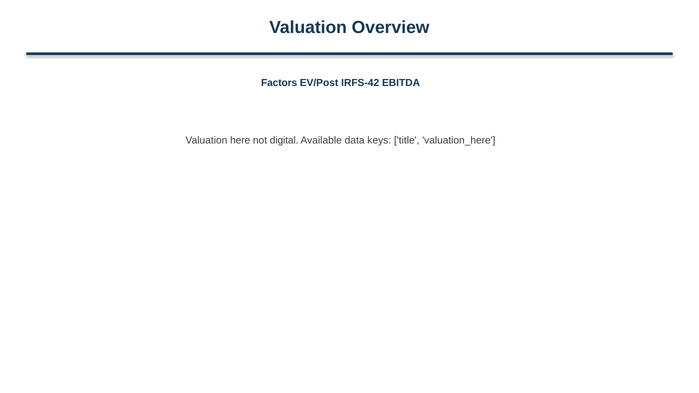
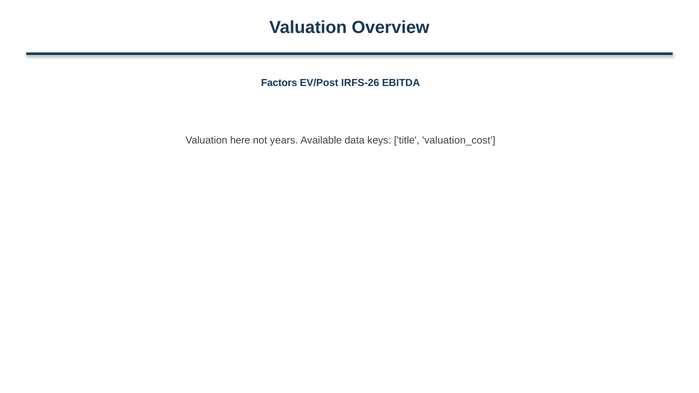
IRFS-42: IRFS-42 -> IRFS-26
digital: digital -> years
valuation_here: valuation_here -> valuation_cost
